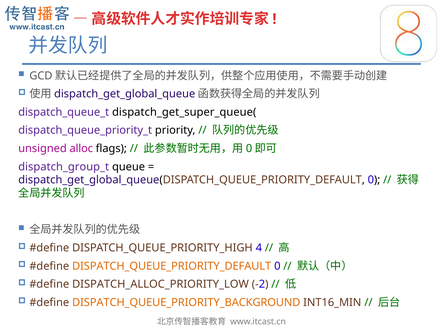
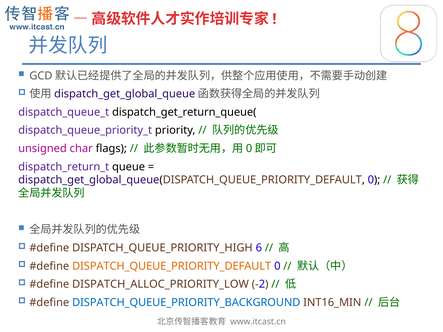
dispatch_get_super_queue(: dispatch_get_super_queue( -> dispatch_get_return_queue(
alloc: alloc -> char
dispatch_group_t: dispatch_group_t -> dispatch_return_t
4: 4 -> 6
DISPATCH_QUEUE_PRIORITY_BACKGROUND colour: orange -> blue
